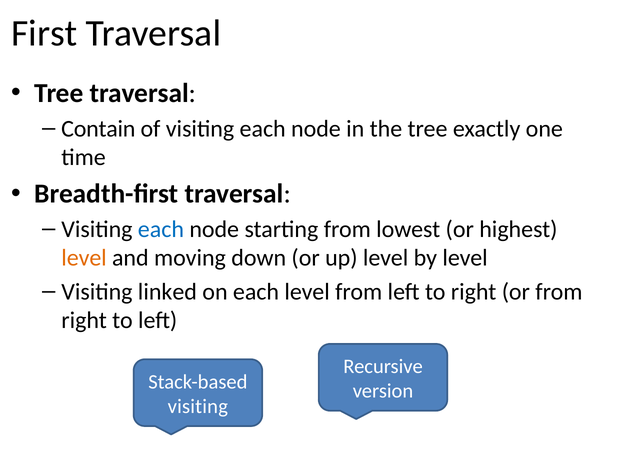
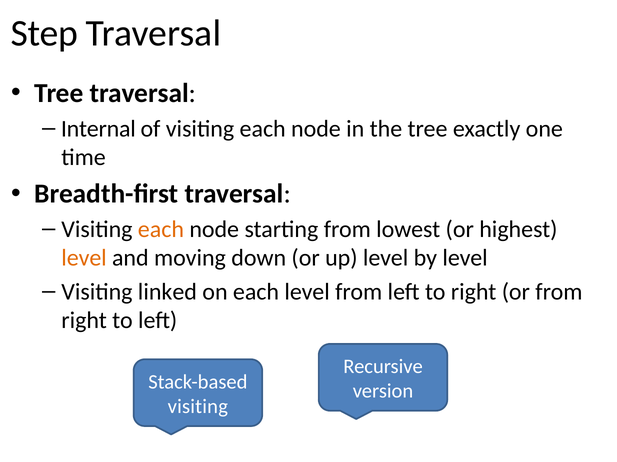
First: First -> Step
Contain: Contain -> Internal
each at (161, 230) colour: blue -> orange
